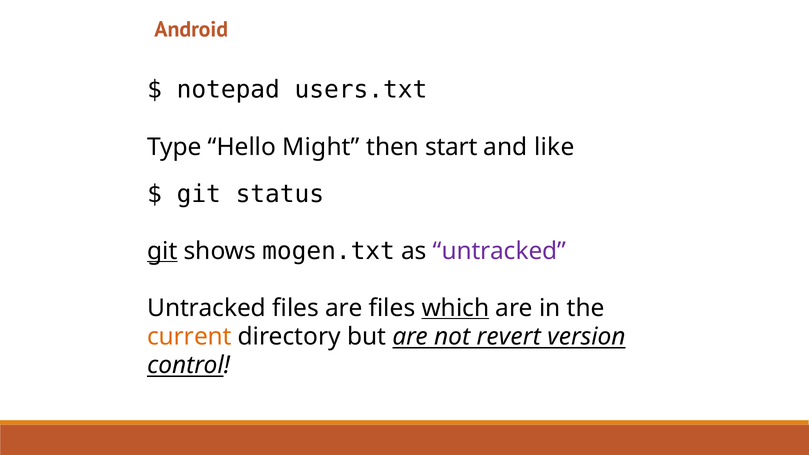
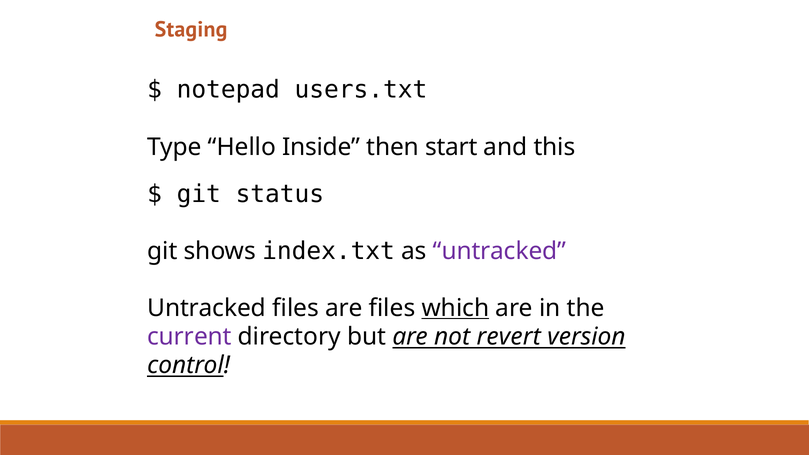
Android: Android -> Staging
Might: Might -> Inside
like: like -> this
git at (162, 251) underline: present -> none
mogen.txt: mogen.txt -> index.txt
current colour: orange -> purple
